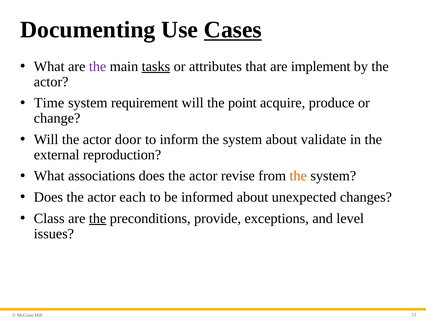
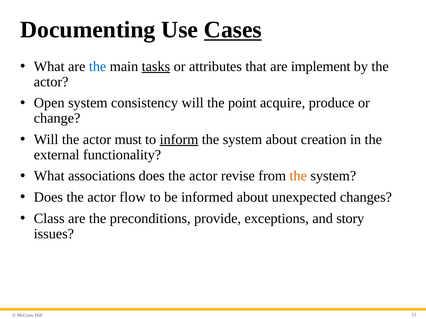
the at (98, 66) colour: purple -> blue
Time: Time -> Open
requirement: requirement -> consistency
door: door -> must
inform underline: none -> present
validate: validate -> creation
reproduction: reproduction -> functionality
each: each -> flow
the at (98, 219) underline: present -> none
level: level -> story
